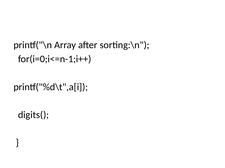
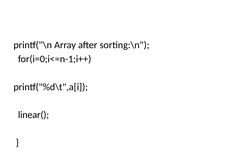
digits(: digits( -> linear(
